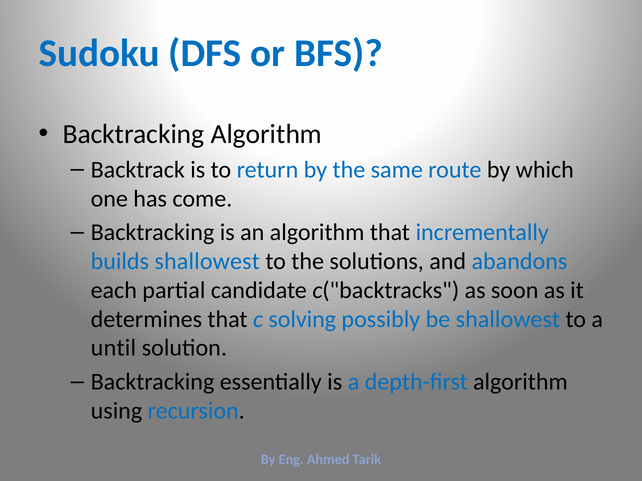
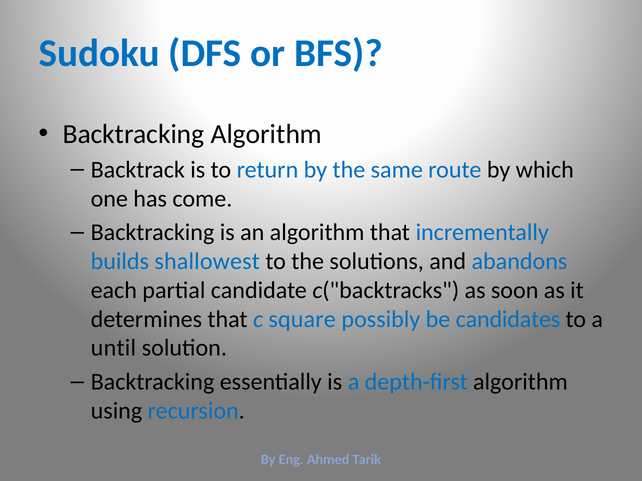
solving: solving -> square
be shallowest: shallowest -> candidates
